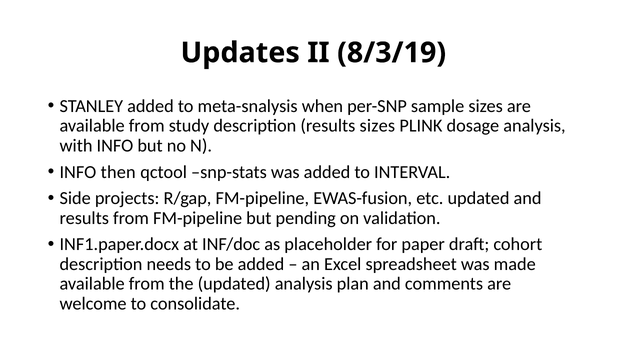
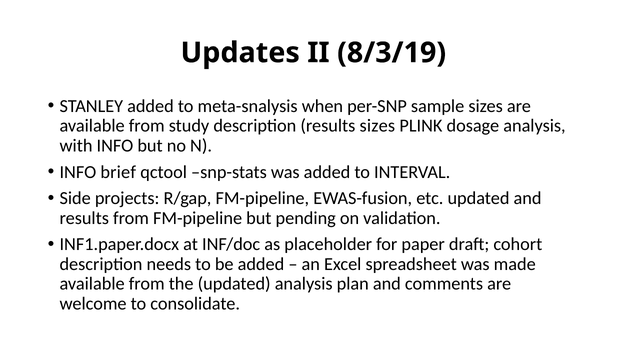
then: then -> brief
